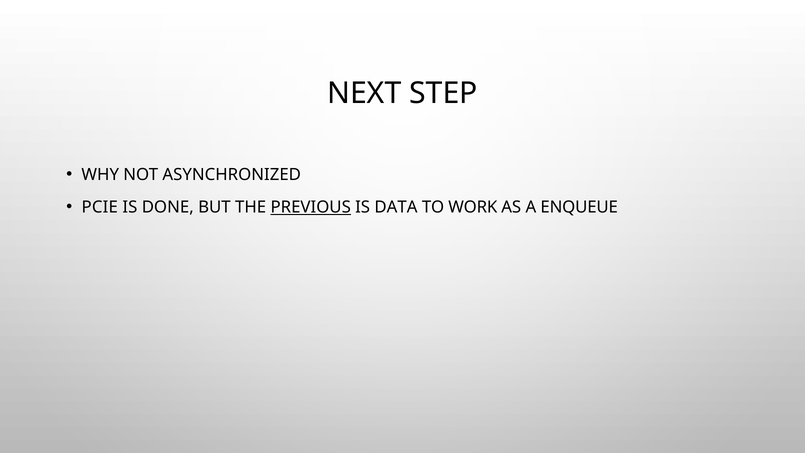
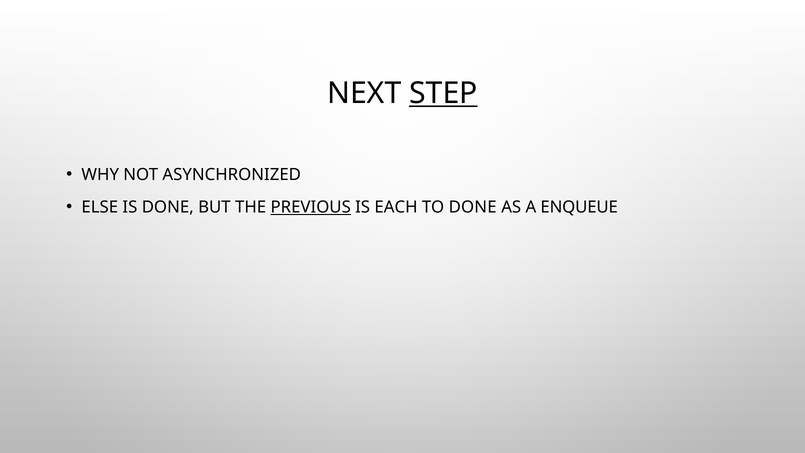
STEP underline: none -> present
PCIE: PCIE -> ELSE
DATA: DATA -> EACH
TO WORK: WORK -> DONE
